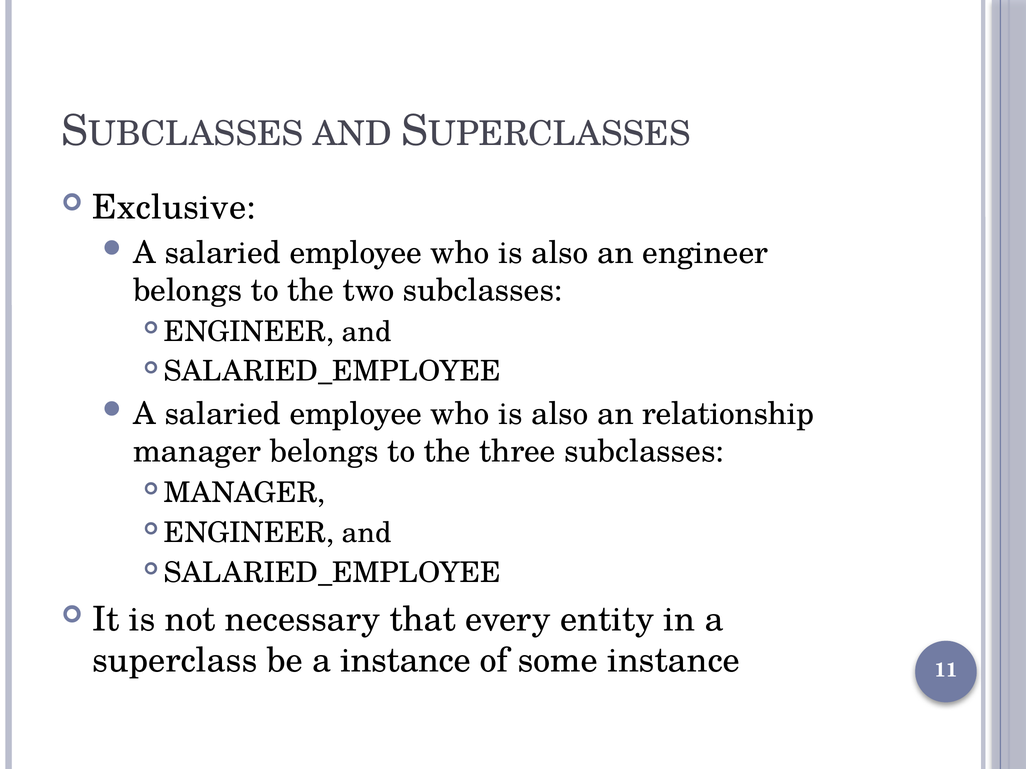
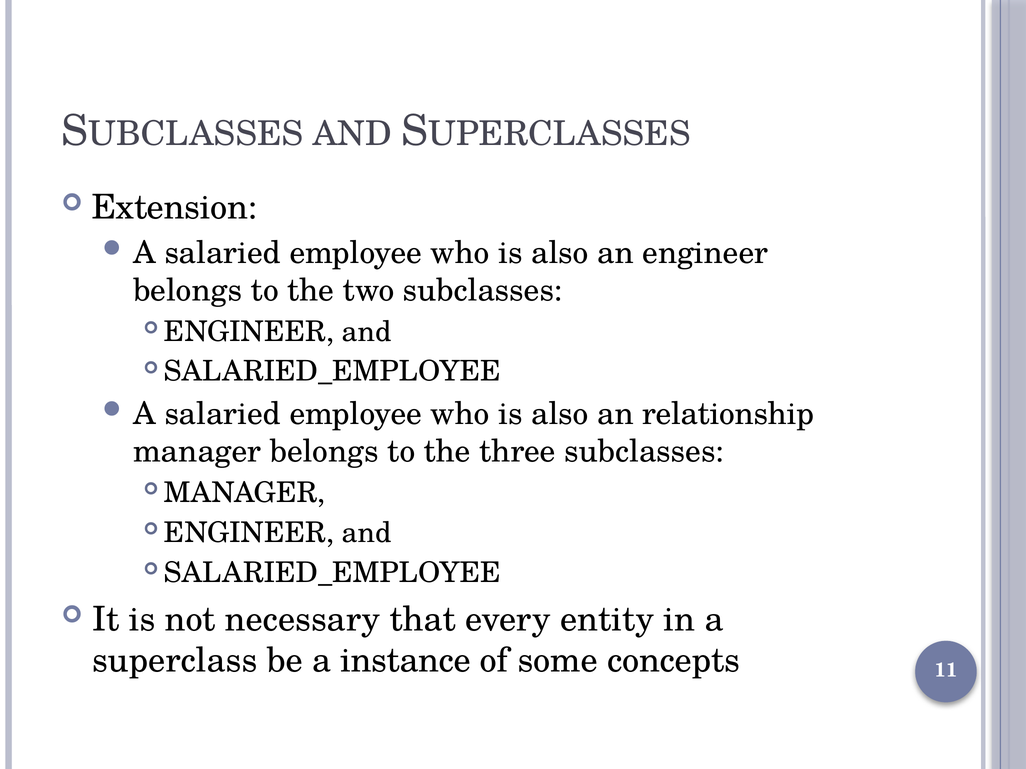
Exclusive: Exclusive -> Extension
some instance: instance -> concepts
